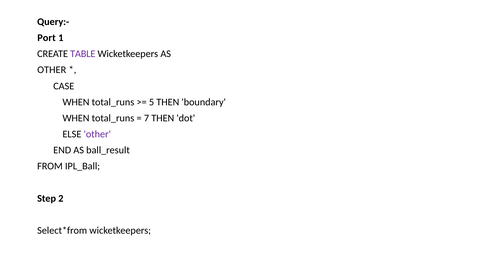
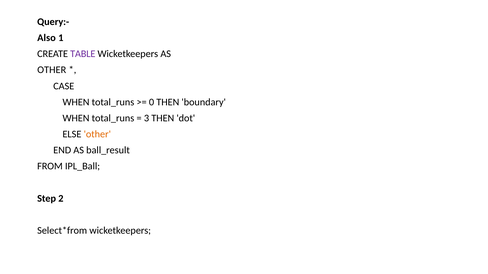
Port: Port -> Also
5: 5 -> 0
7: 7 -> 3
other at (97, 134) colour: purple -> orange
